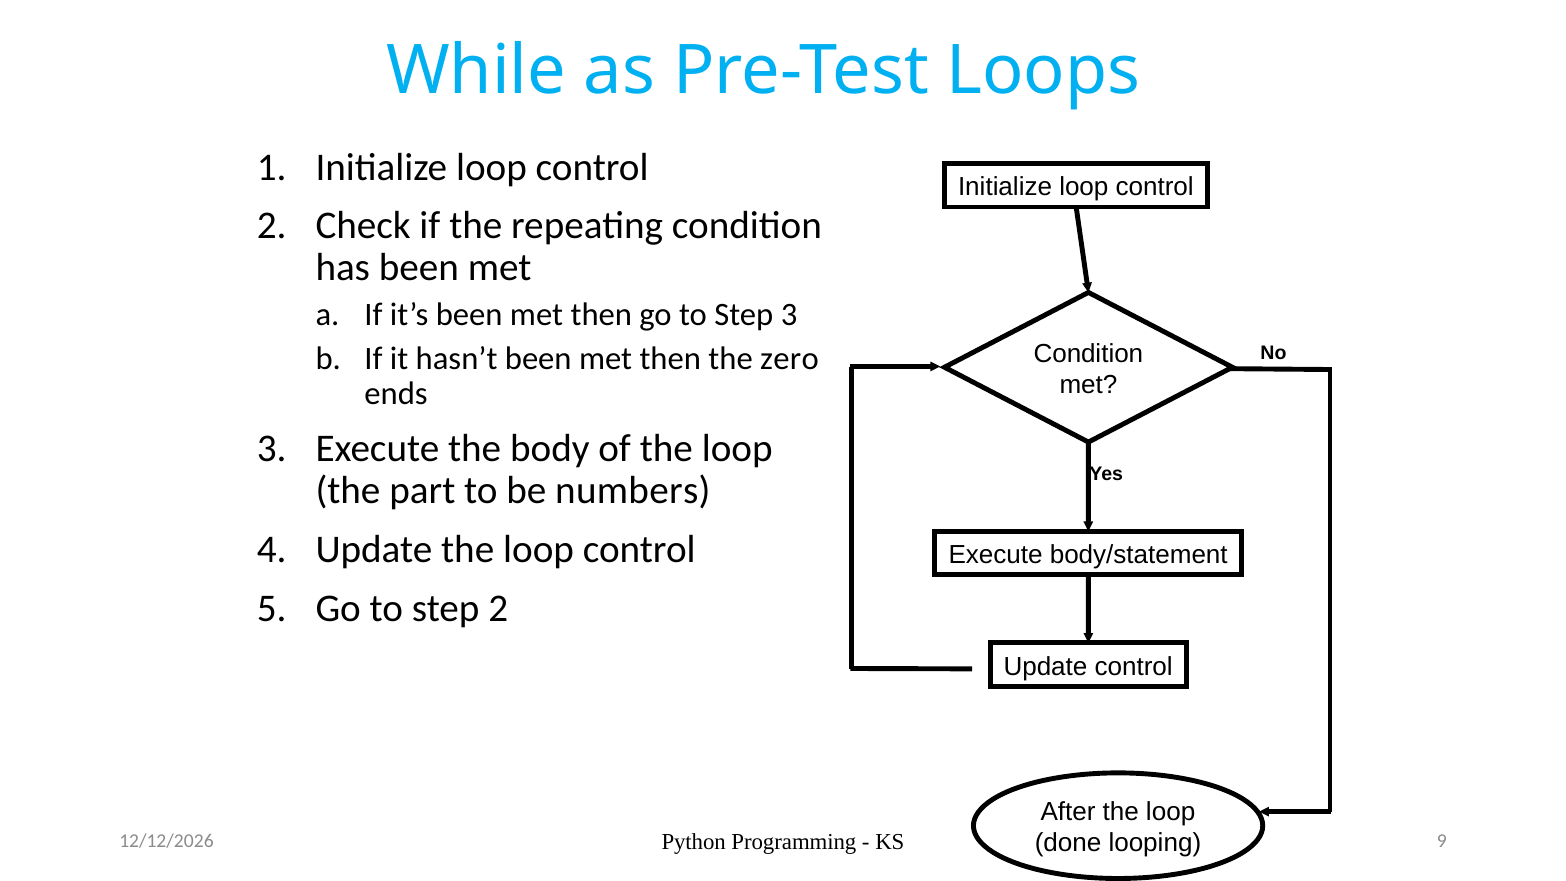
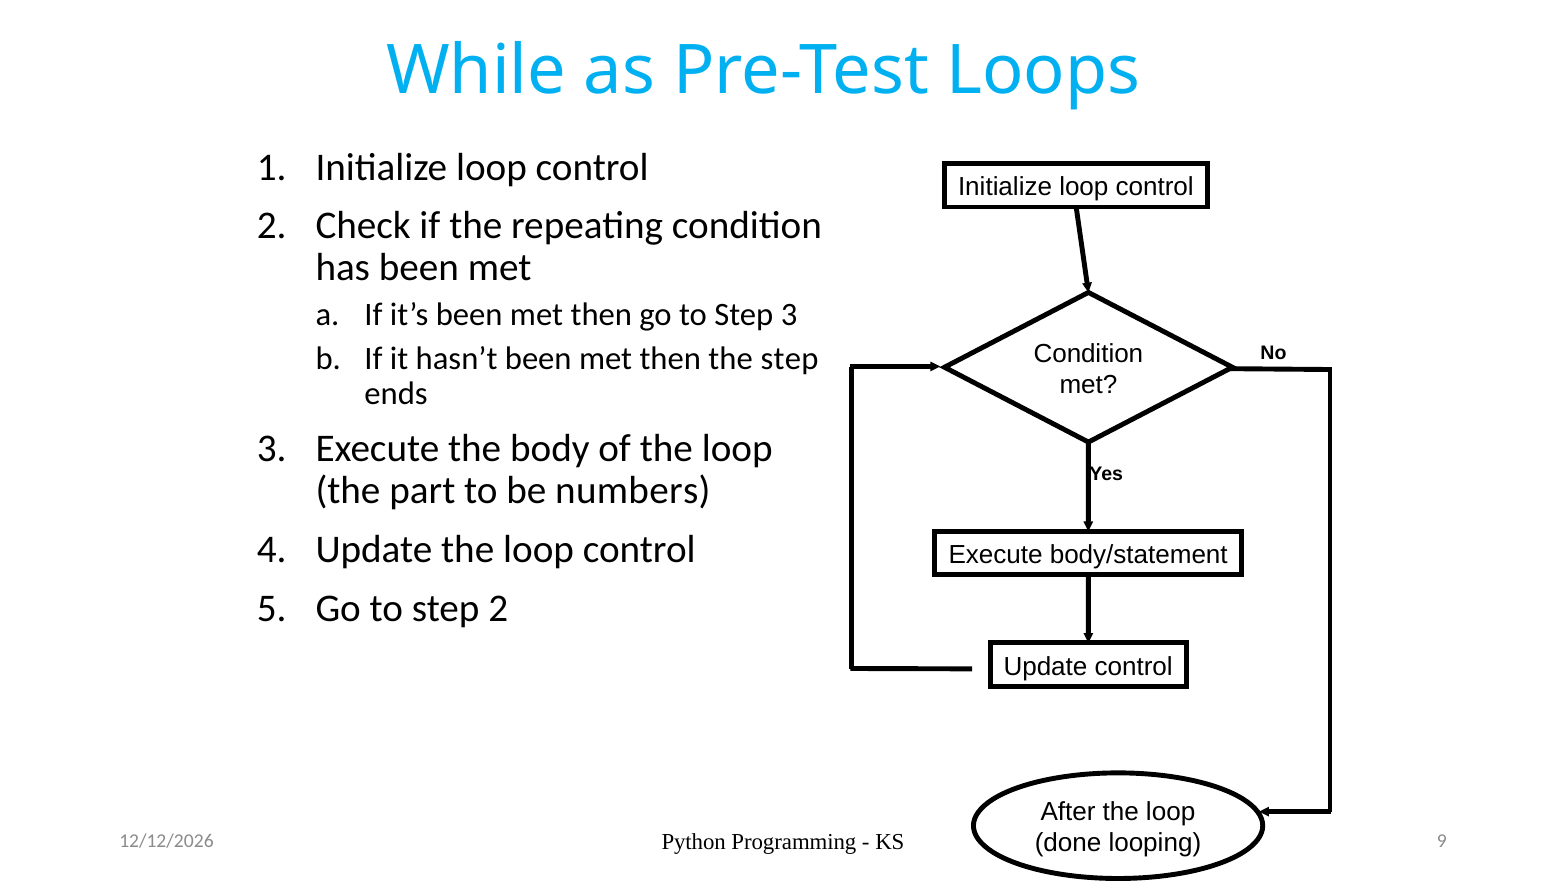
the zero: zero -> step
